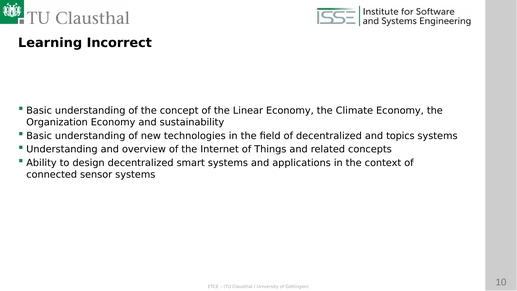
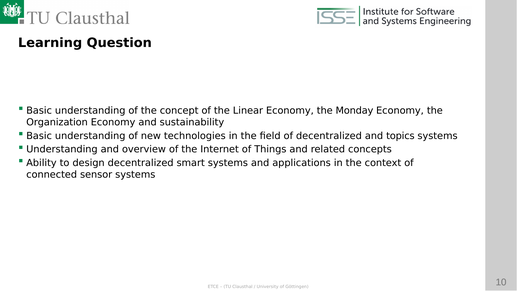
Incorrect: Incorrect -> Question
Climate: Climate -> Monday
